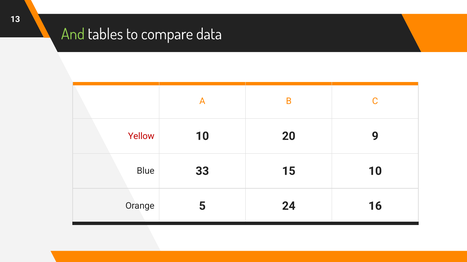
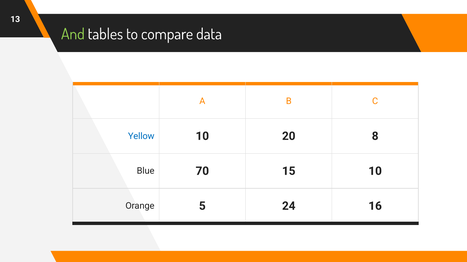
Yellow colour: red -> blue
9: 9 -> 8
33: 33 -> 70
